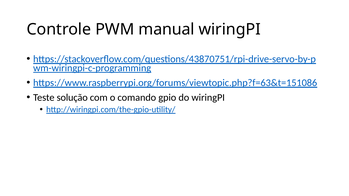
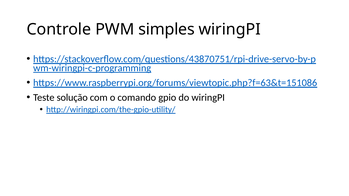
manual: manual -> simples
